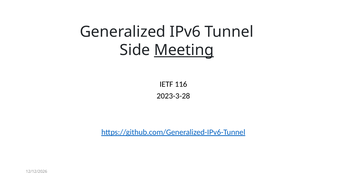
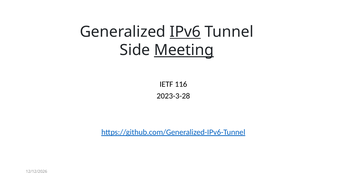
IPv6 underline: none -> present
